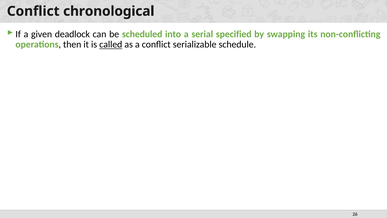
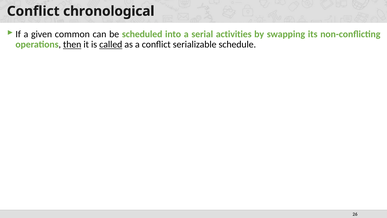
deadlock: deadlock -> common
specified: specified -> activities
then underline: none -> present
